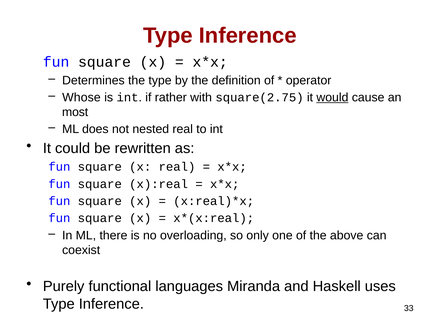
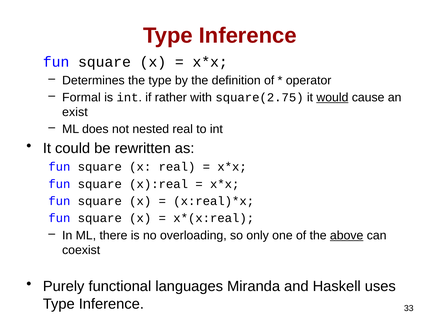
Whose: Whose -> Formal
most: most -> exist
above underline: none -> present
